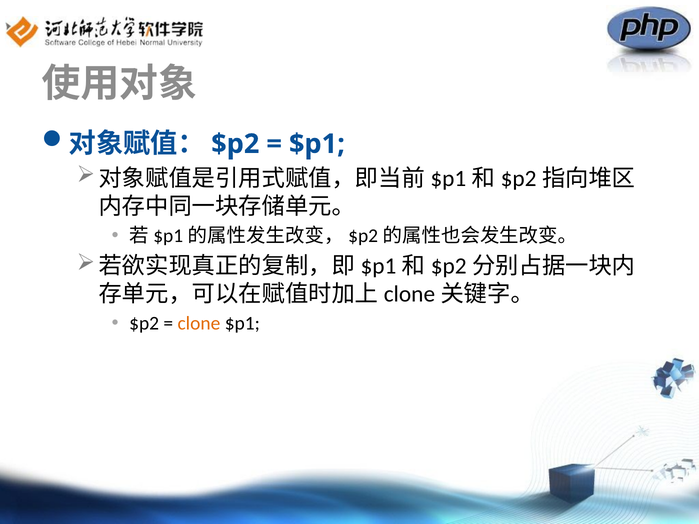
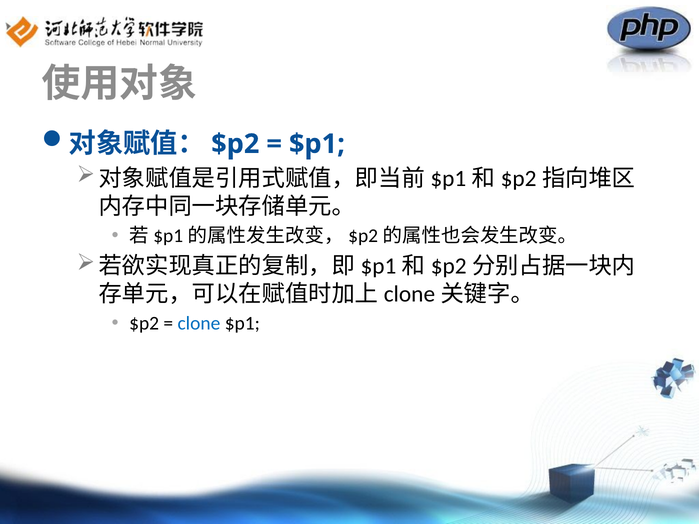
clone colour: orange -> blue
